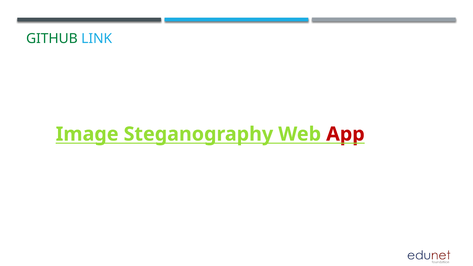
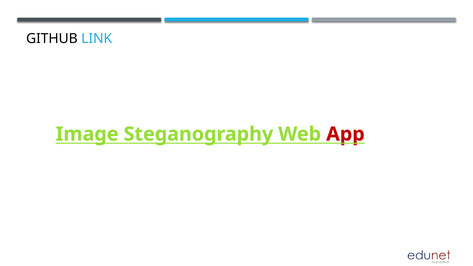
GITHUB colour: green -> black
